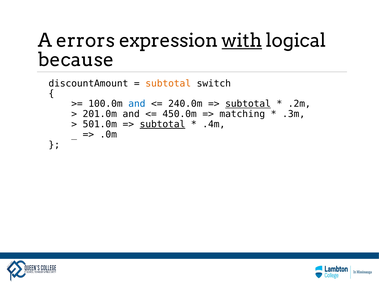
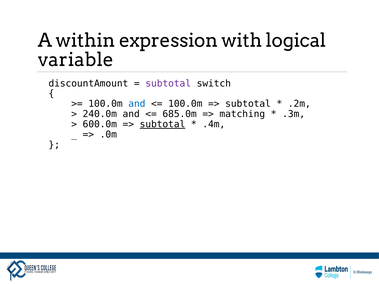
errors: errors -> within
with underline: present -> none
because: because -> variable
subtotal at (168, 83) colour: orange -> purple
240.0m at (185, 104): 240.0m -> 100.0m
subtotal at (248, 104) underline: present -> none
201.0m: 201.0m -> 240.0m
450.0m: 450.0m -> 685.0m
501.0m: 501.0m -> 600.0m
